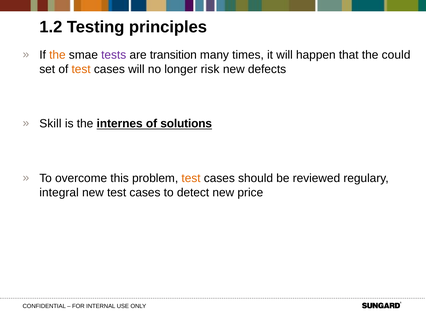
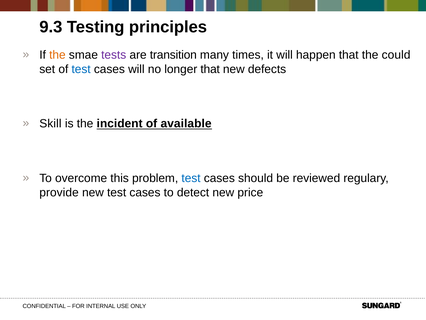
1.2: 1.2 -> 9.3
test at (81, 69) colour: orange -> blue
longer risk: risk -> that
internes: internes -> incident
solutions: solutions -> available
test at (191, 178) colour: orange -> blue
integral: integral -> provide
